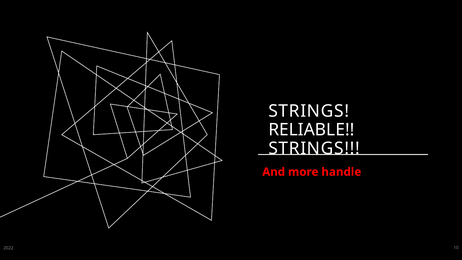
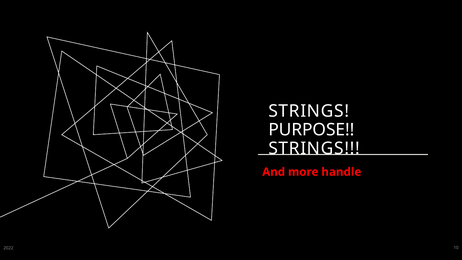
RELIABLE: RELIABLE -> PURPOSE
